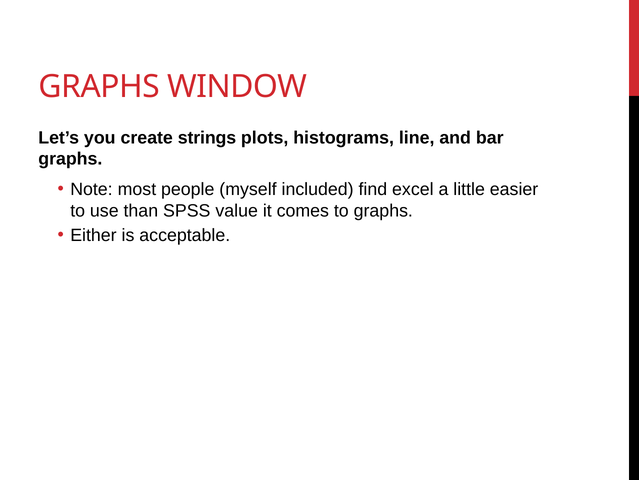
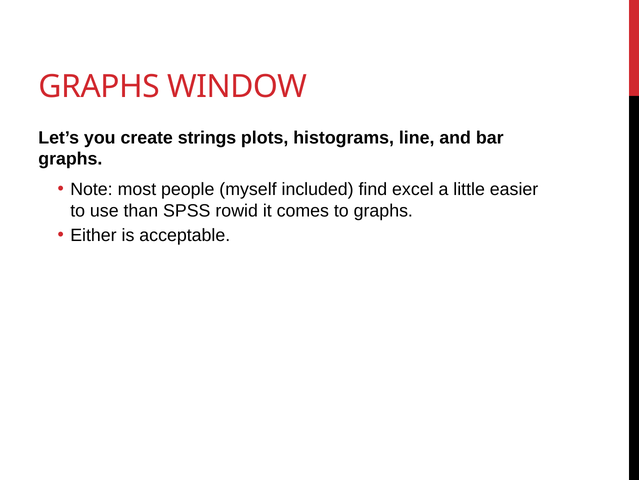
value: value -> rowid
